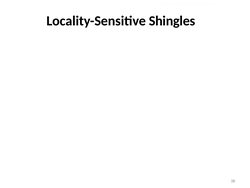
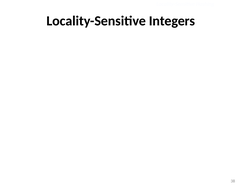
Shingles: Shingles -> Integers
